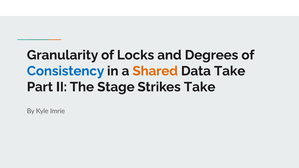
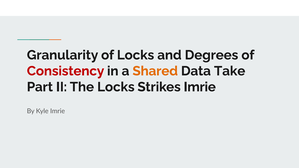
Consistency colour: blue -> red
The Stage: Stage -> Locks
Strikes Take: Take -> Imrie
